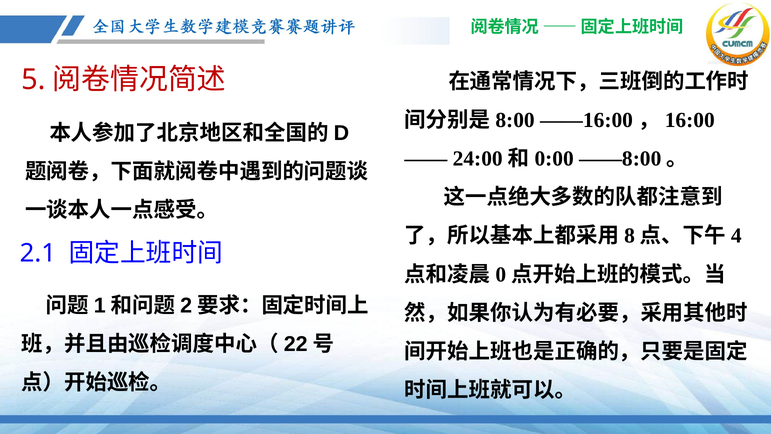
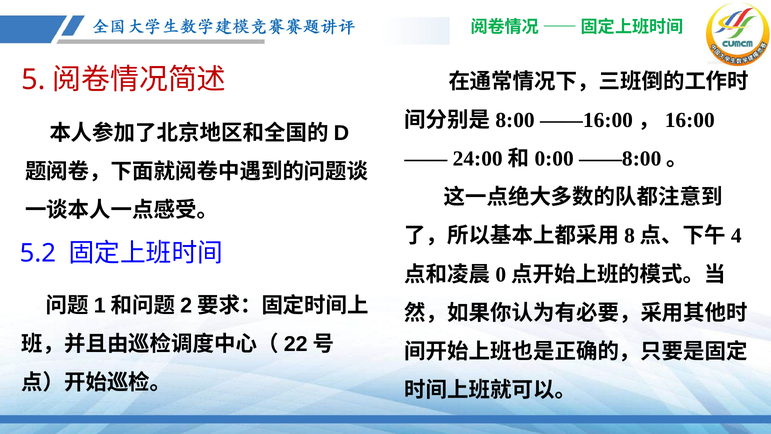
2.1: 2.1 -> 5.2
